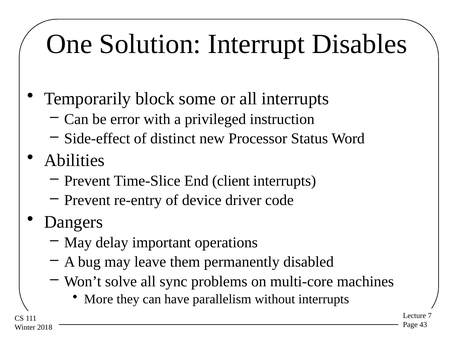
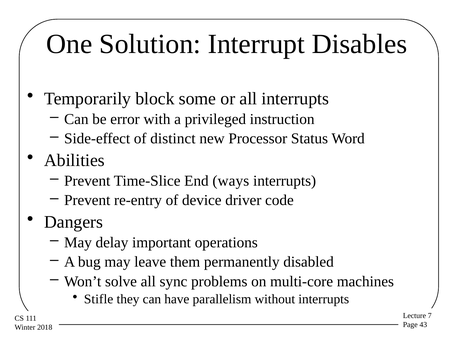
client: client -> ways
More: More -> Stifle
